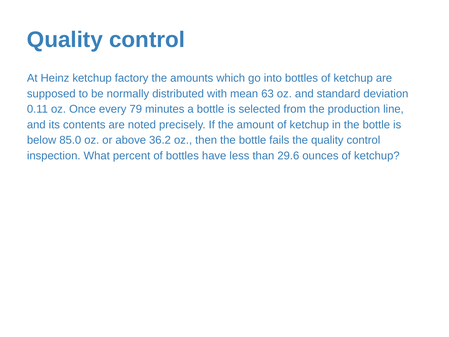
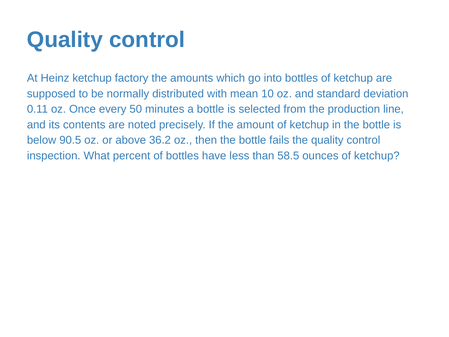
63: 63 -> 10
79: 79 -> 50
85.0: 85.0 -> 90.5
29.6: 29.6 -> 58.5
